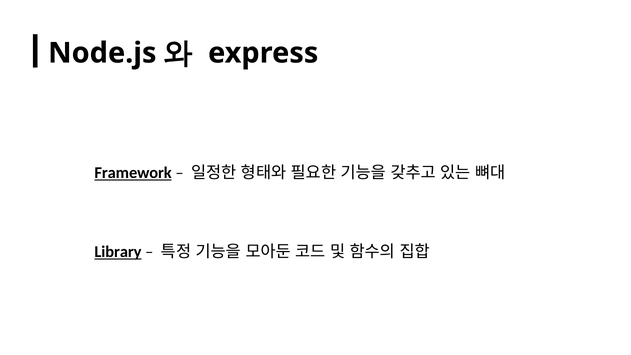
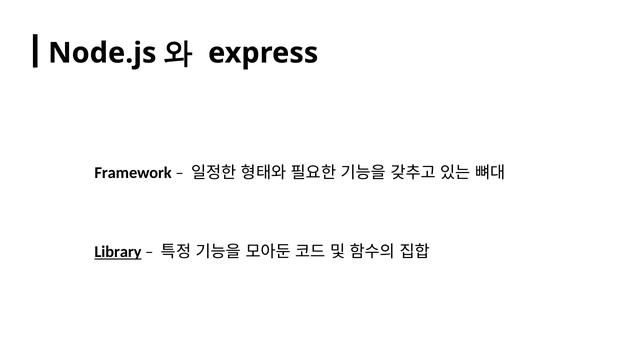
Framework underline: present -> none
